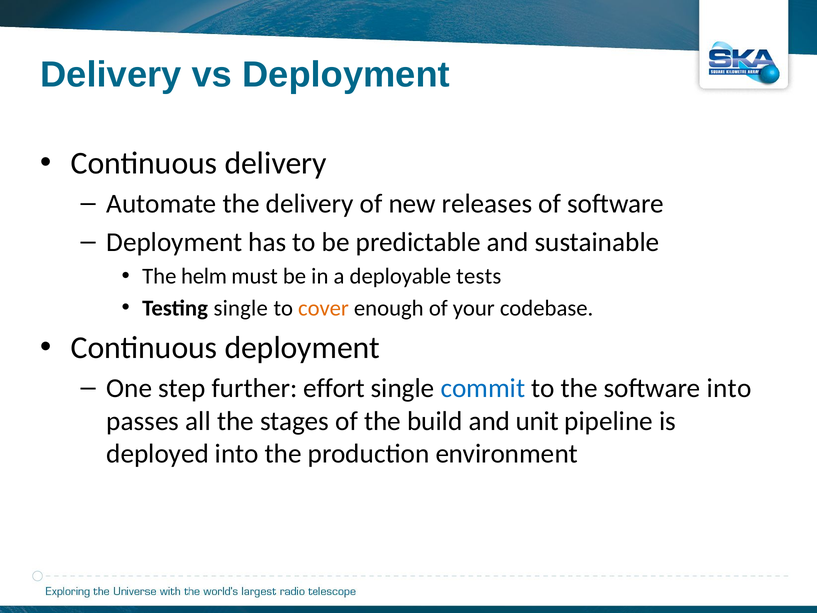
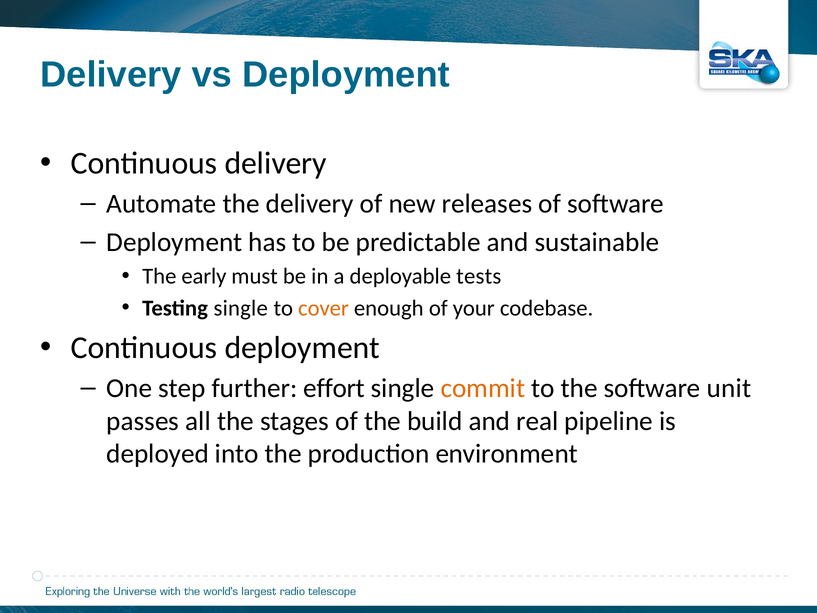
helm: helm -> early
commit colour: blue -> orange
software into: into -> unit
unit: unit -> real
